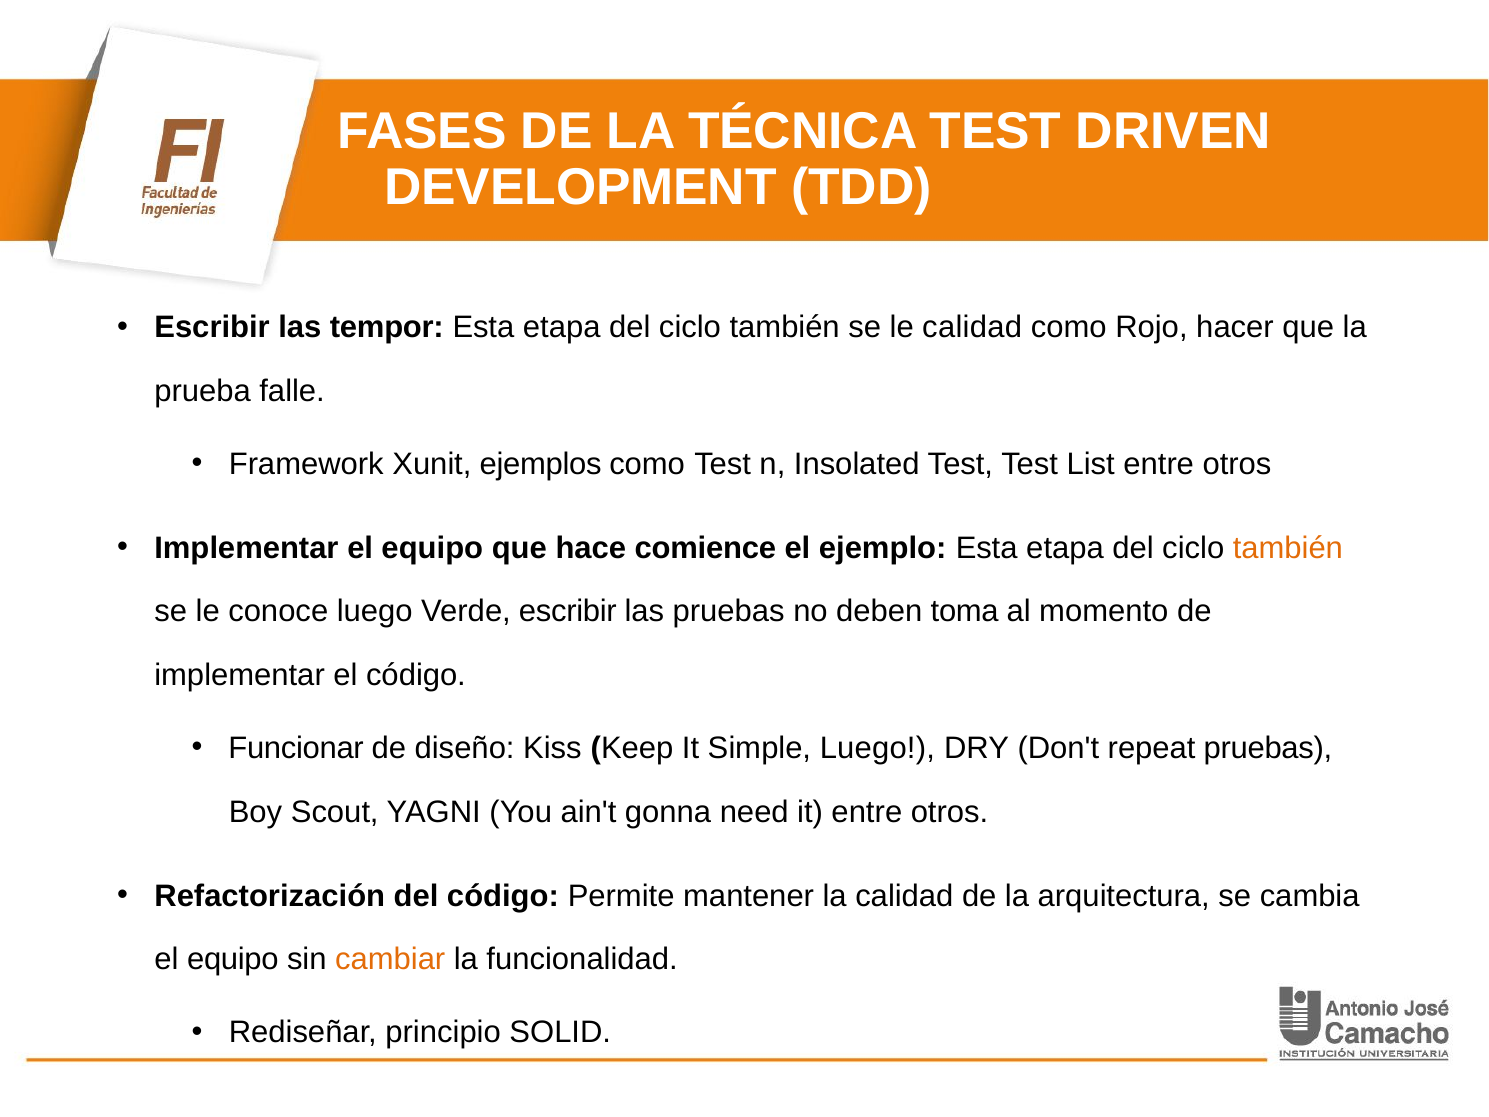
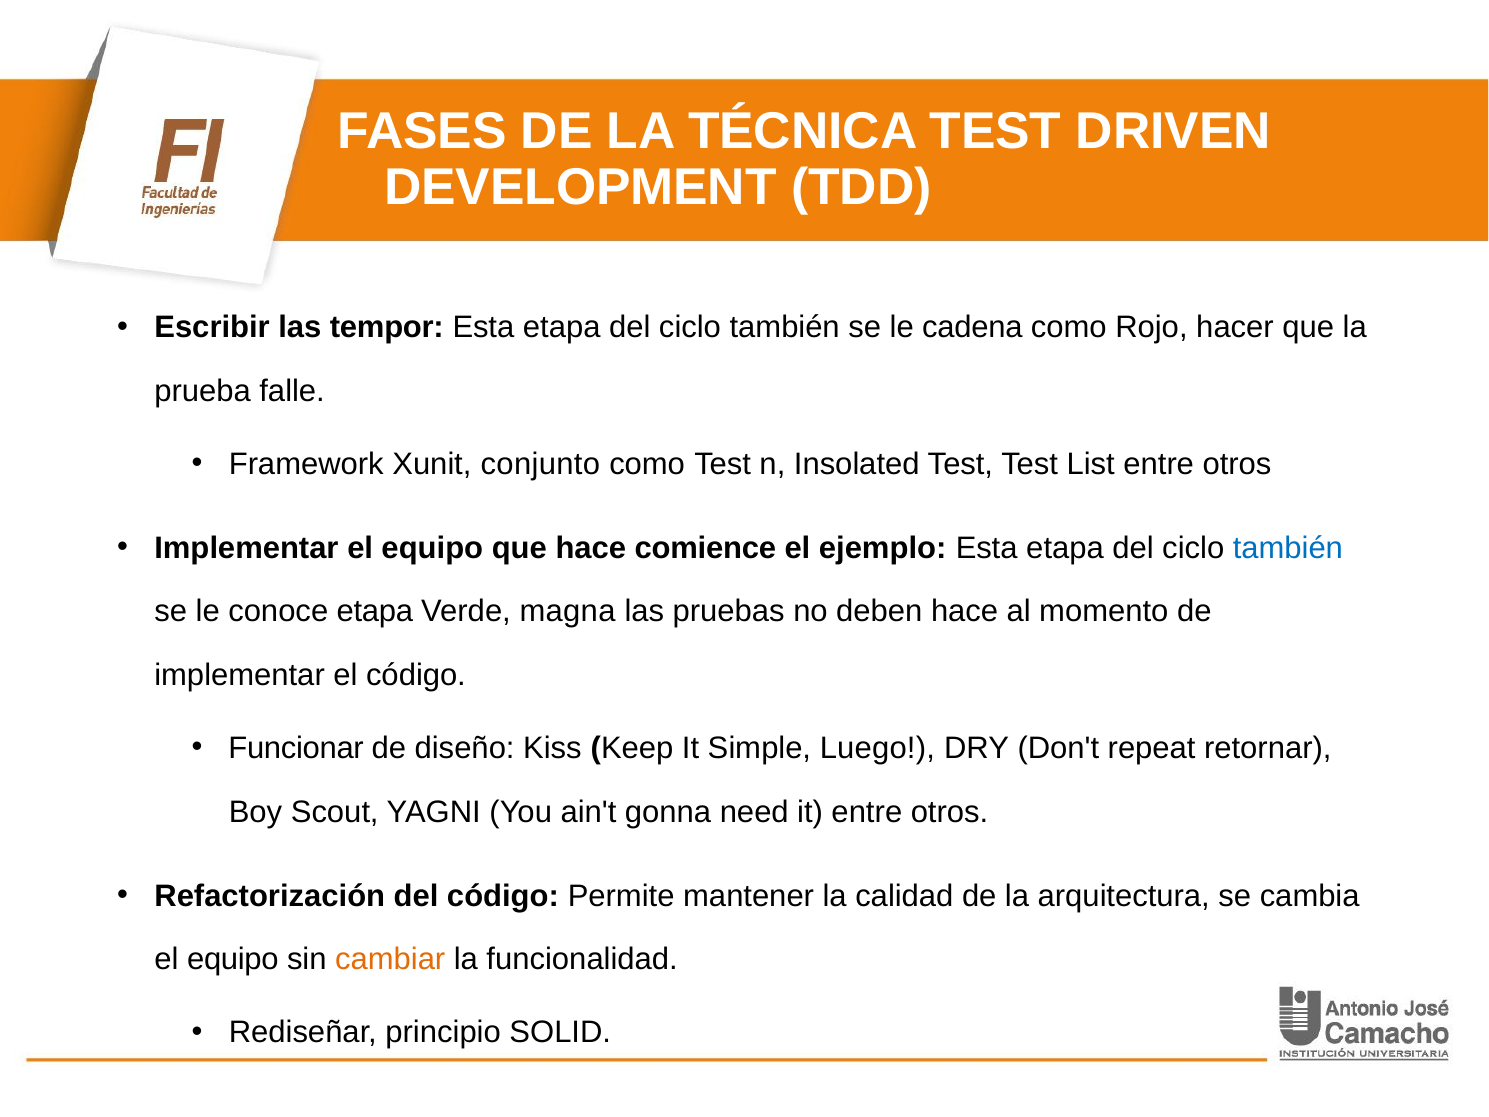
le calidad: calidad -> cadena
ejemplos: ejemplos -> conjunto
también at (1288, 548) colour: orange -> blue
conoce luego: luego -> etapa
Verde escribir: escribir -> magna
deben toma: toma -> hace
repeat pruebas: pruebas -> retornar
